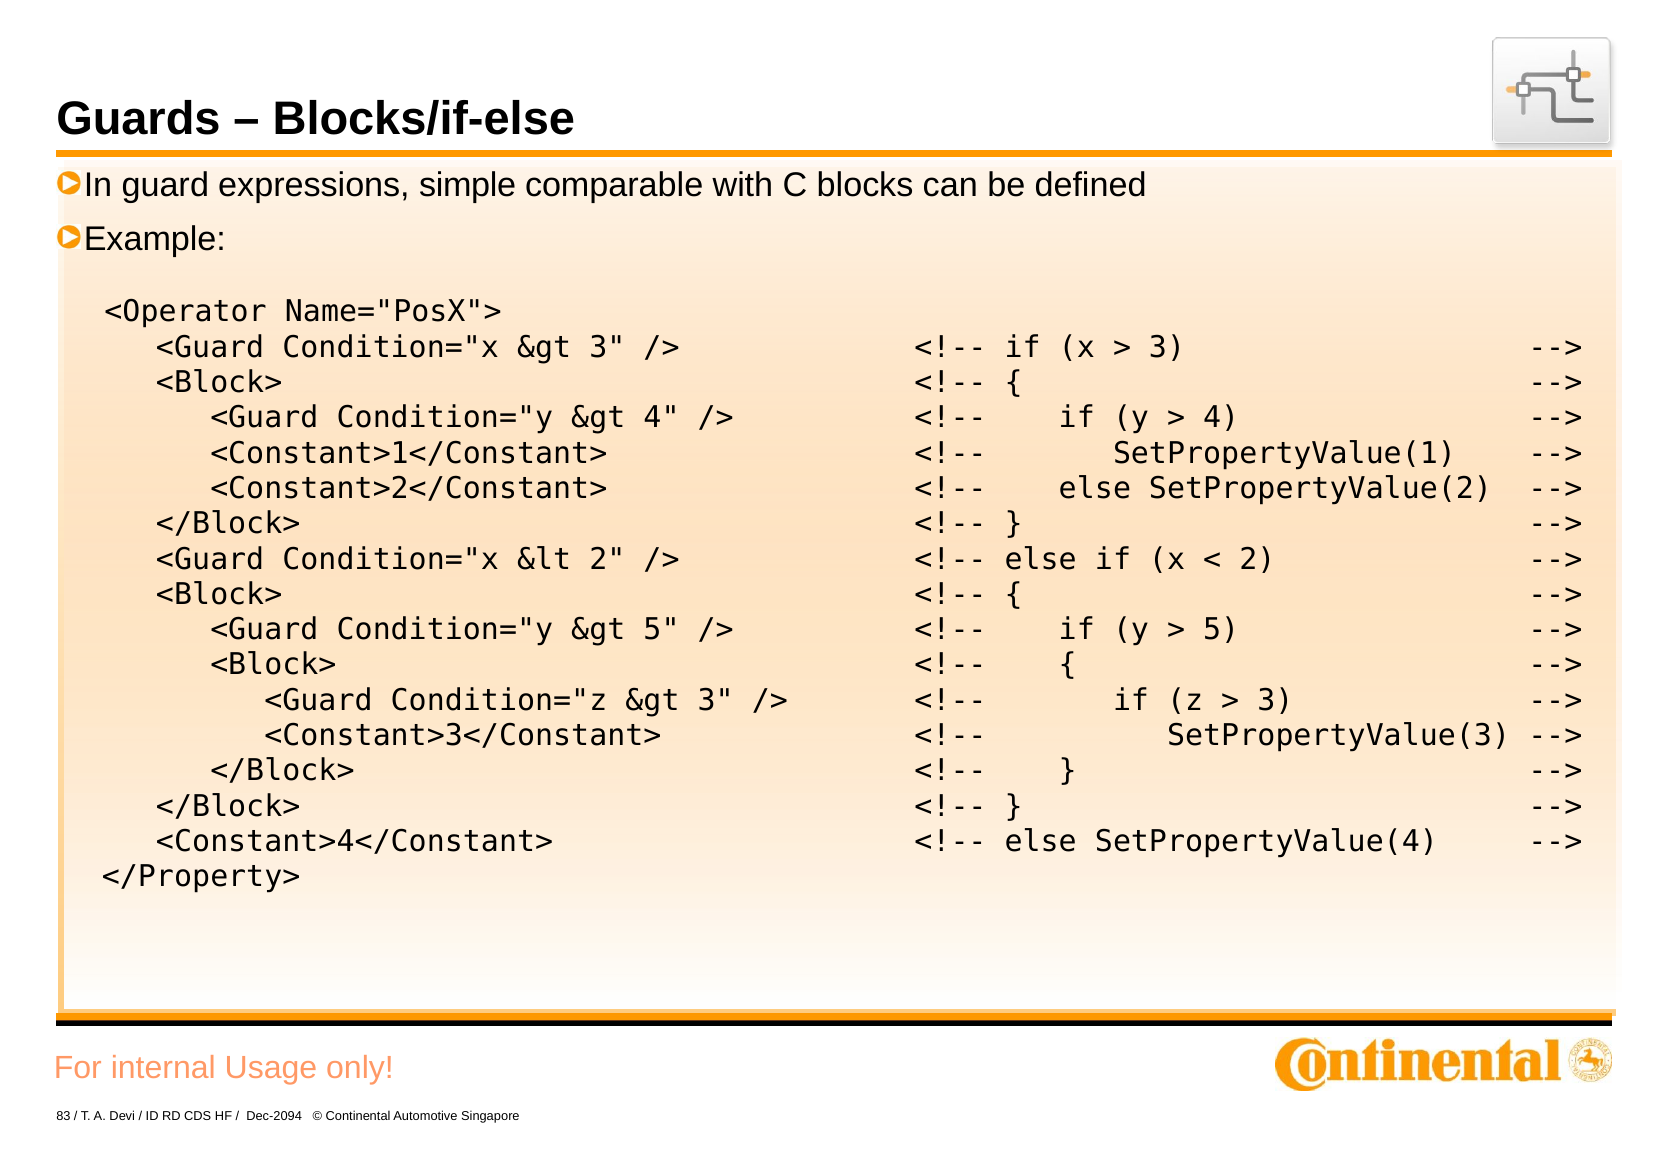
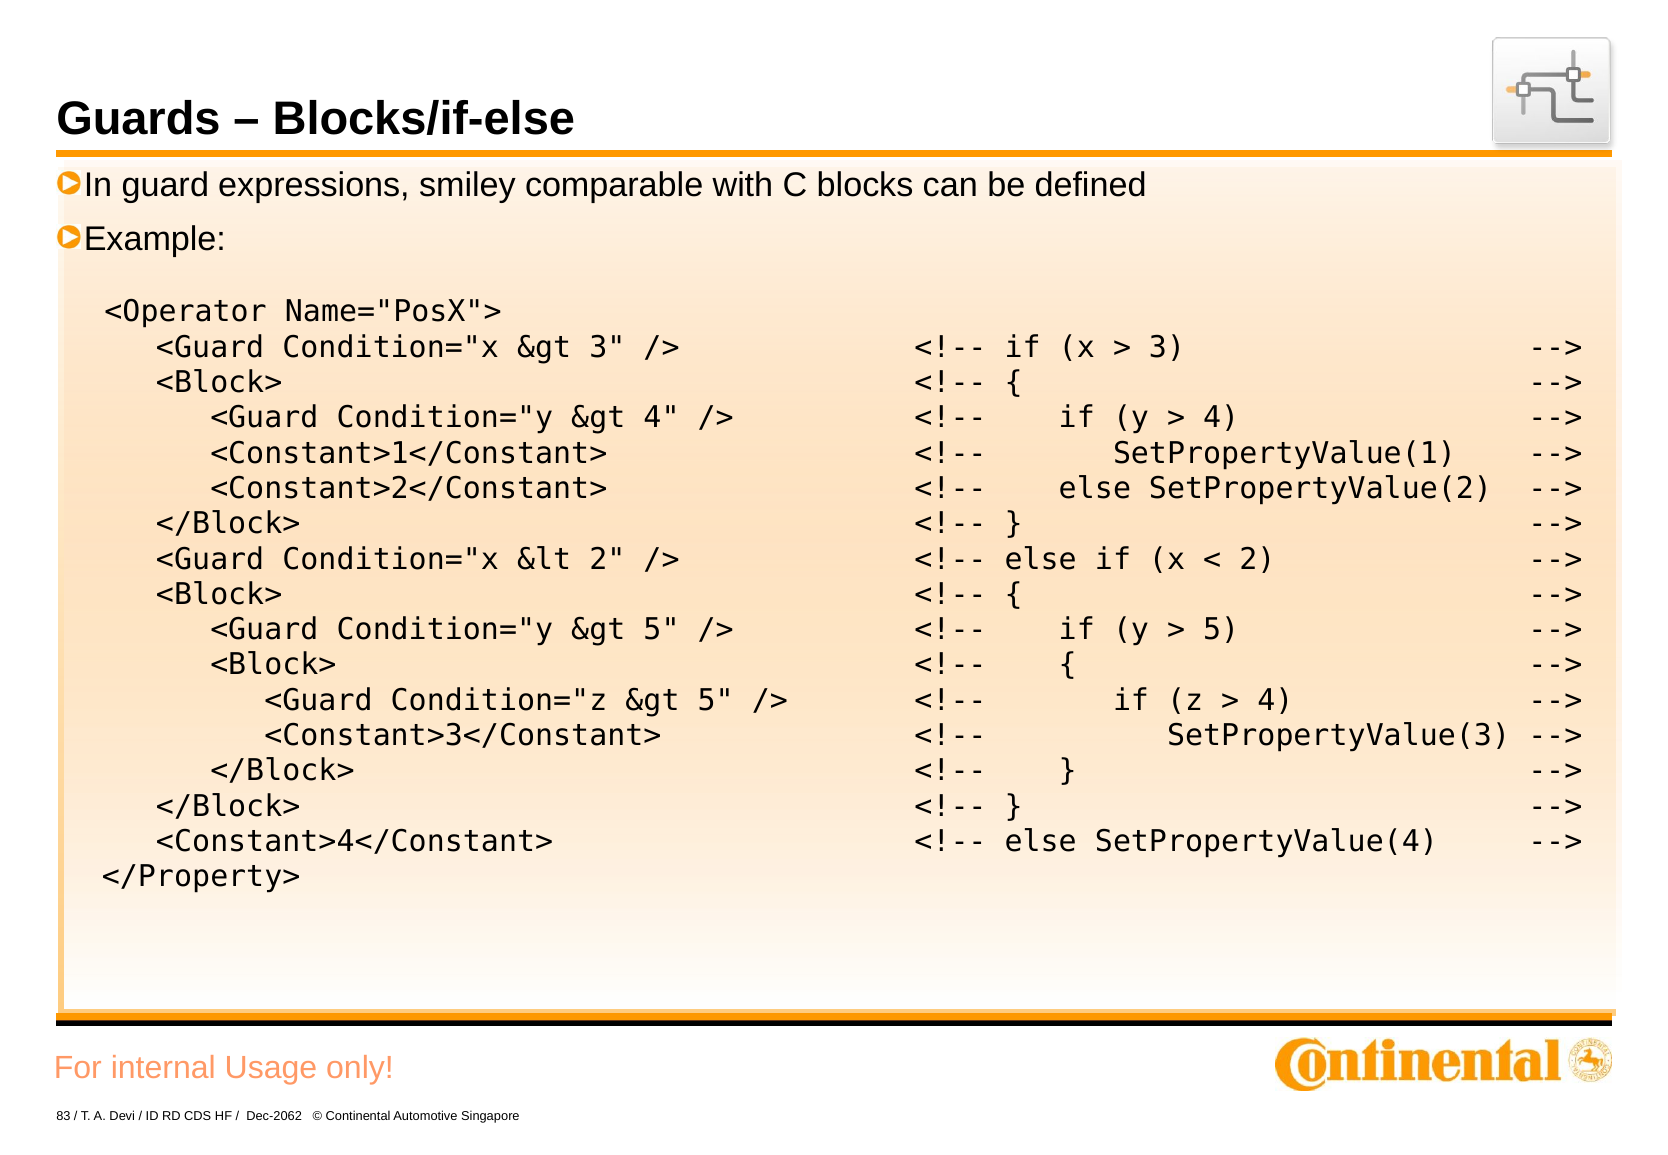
simple: simple -> smiley
Condition="z &gt 3: 3 -> 5
3 at (1275, 700): 3 -> 4
Dec-2094: Dec-2094 -> Dec-2062
